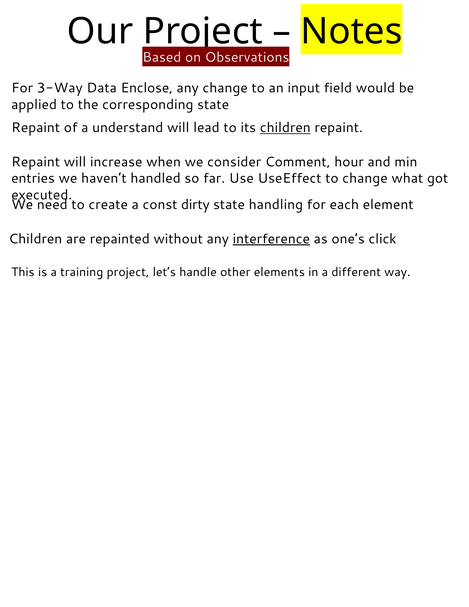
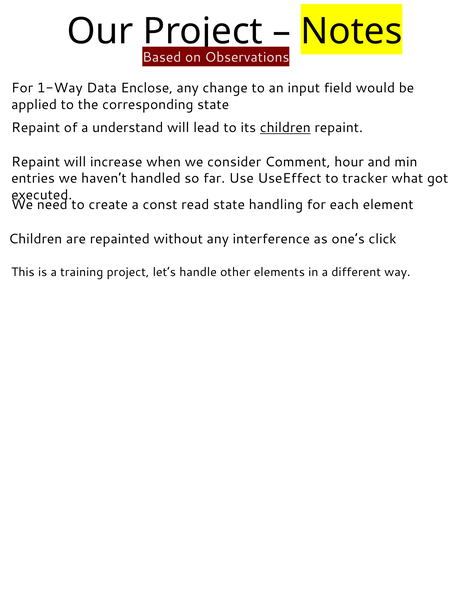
3-Way: 3-Way -> 1-Way
to change: change -> tracker
dirty: dirty -> read
interference underline: present -> none
